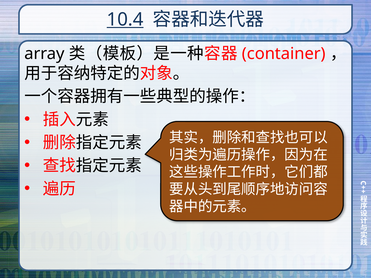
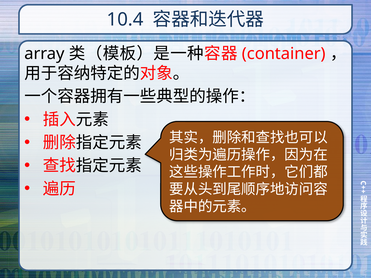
10.4 underline: present -> none
